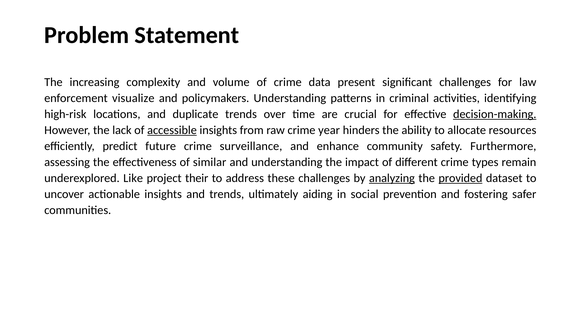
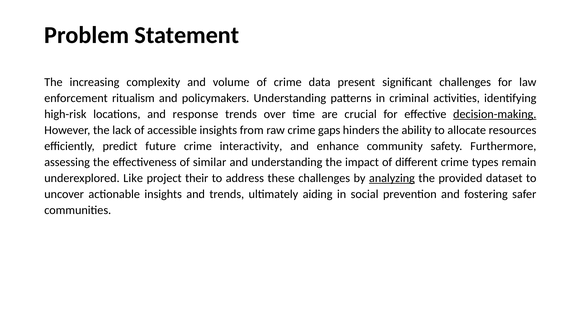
visualize: visualize -> ritualism
duplicate: duplicate -> response
accessible underline: present -> none
year: year -> gaps
surveillance: surveillance -> interactivity
provided underline: present -> none
